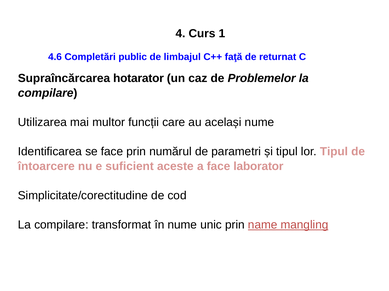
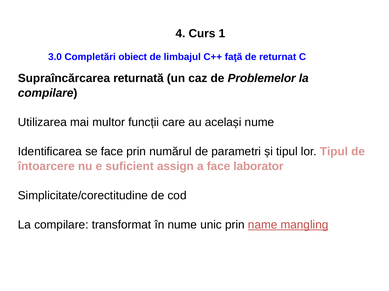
4.6: 4.6 -> 3.0
public: public -> obiect
hotarator: hotarator -> returnată
aceste: aceste -> assign
